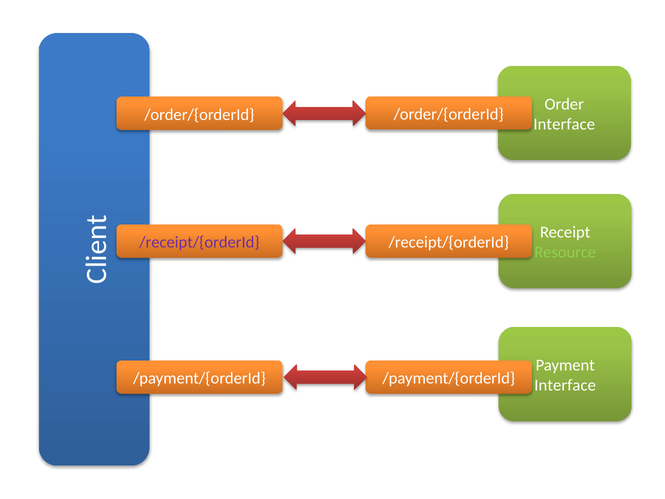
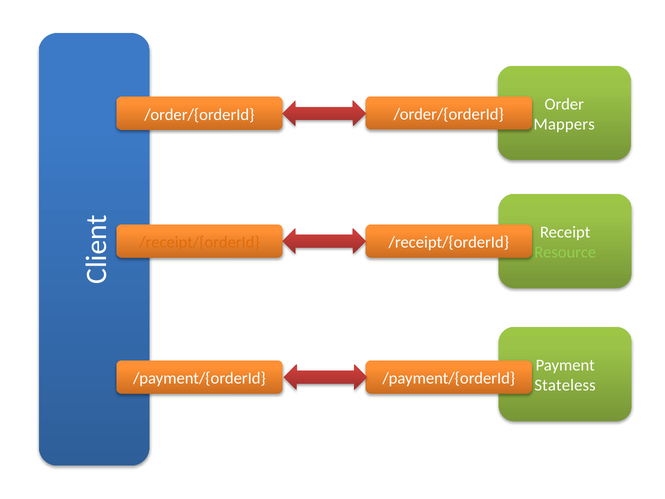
Interface at (564, 124): Interface -> Mappers
/receipt/{orderId at (199, 242) colour: purple -> orange
Interface at (565, 385): Interface -> Stateless
